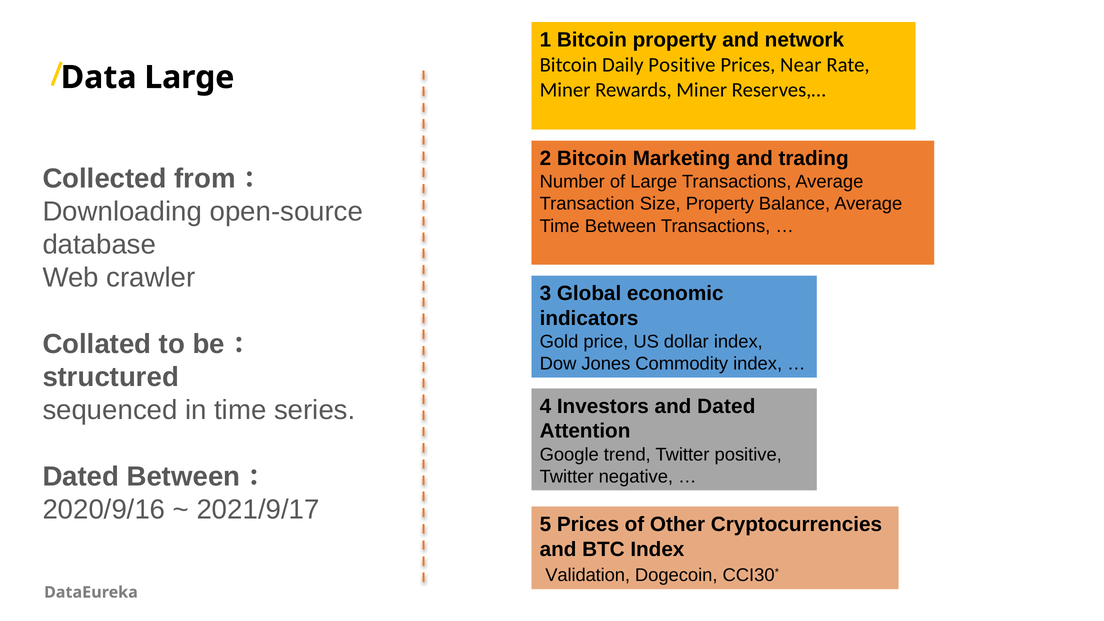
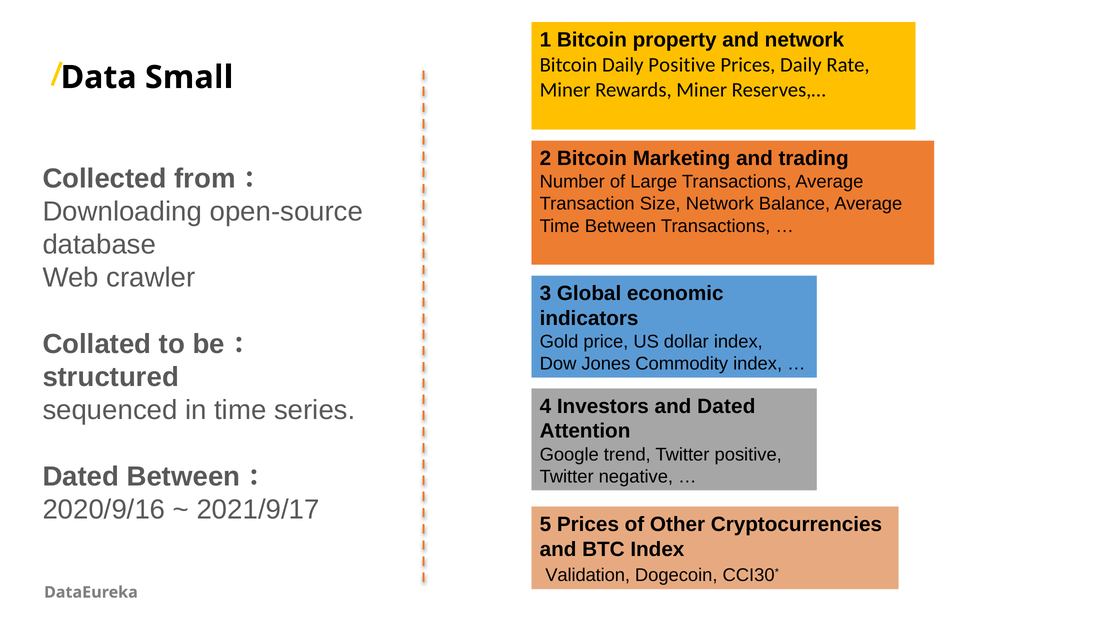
Prices Near: Near -> Daily
Data Large: Large -> Small
Size Property: Property -> Network
